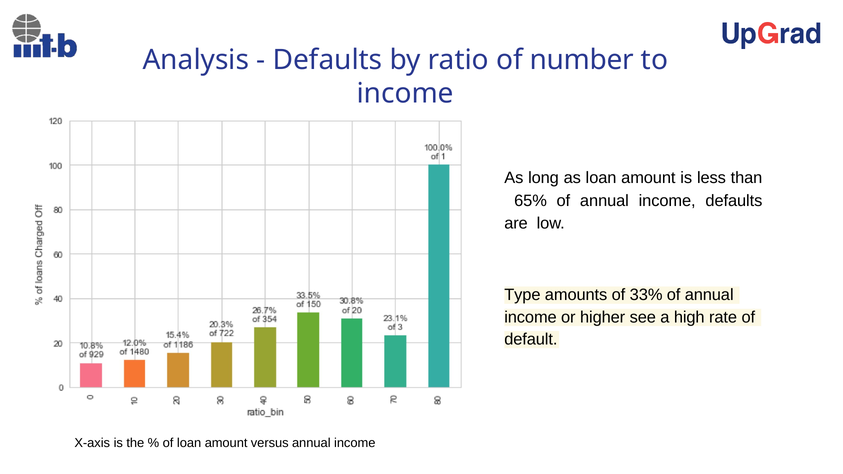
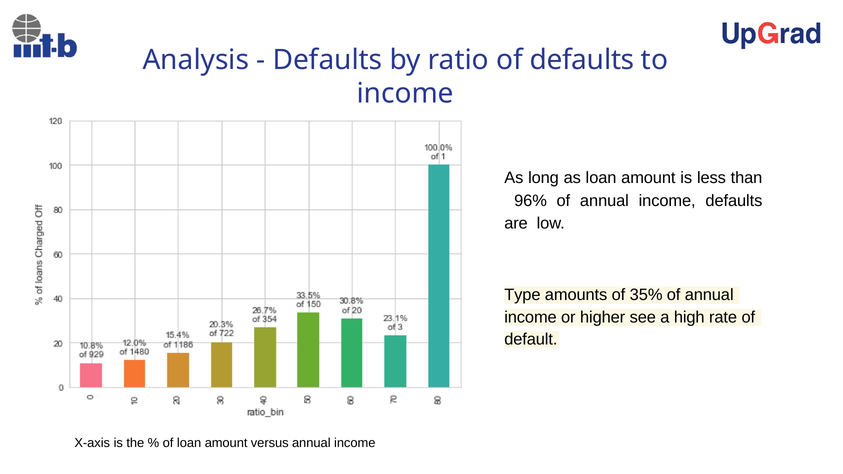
of number: number -> defaults
65%: 65% -> 96%
33%: 33% -> 35%
